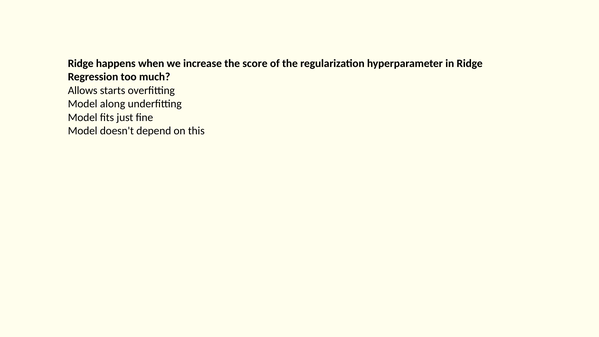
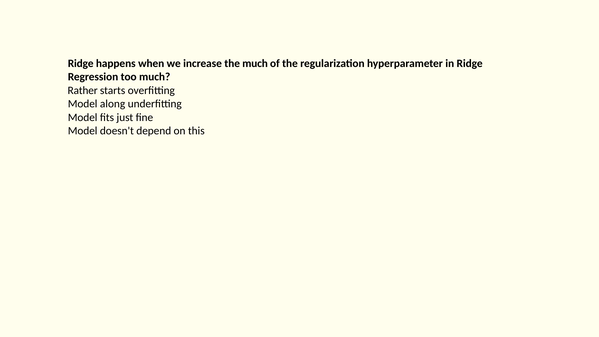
the score: score -> much
Allows: Allows -> Rather
